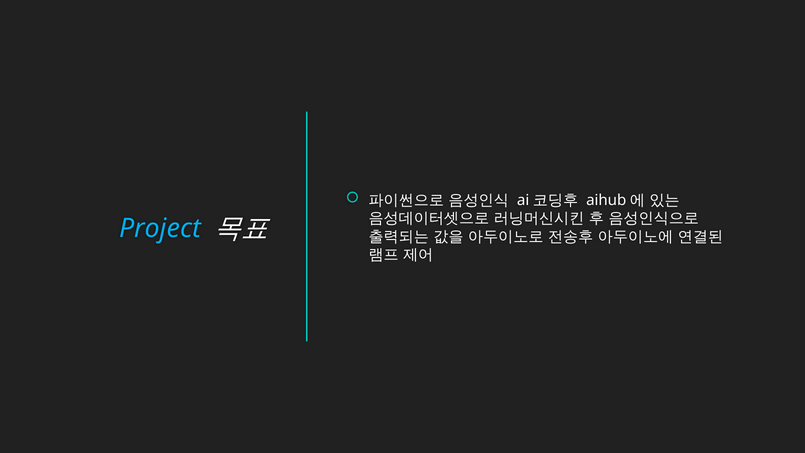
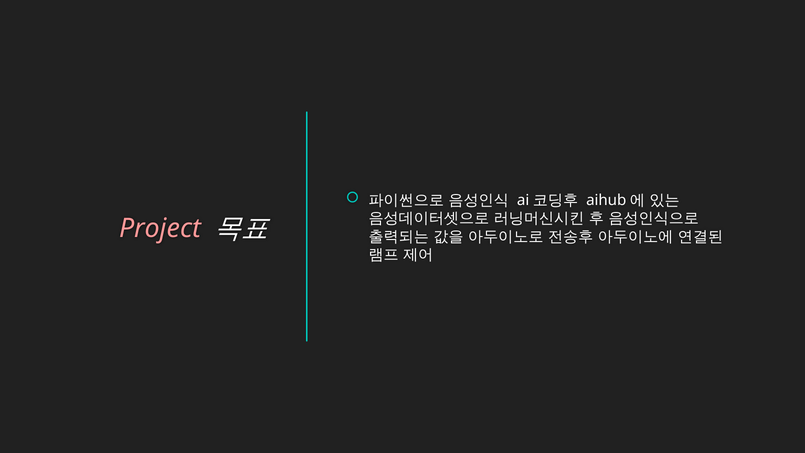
Project colour: light blue -> pink
